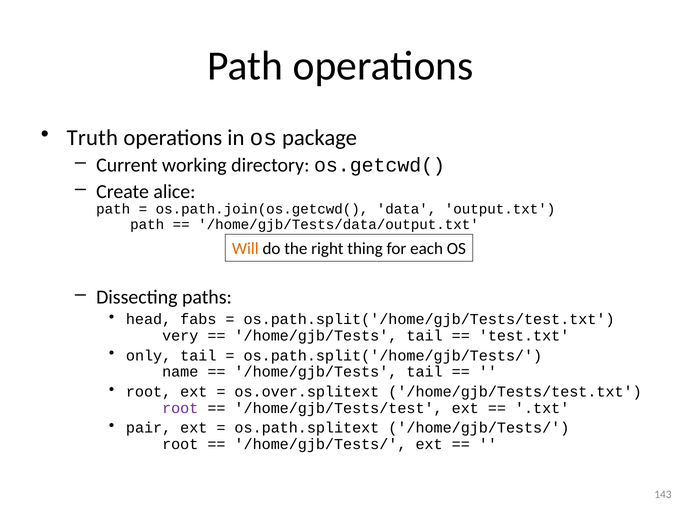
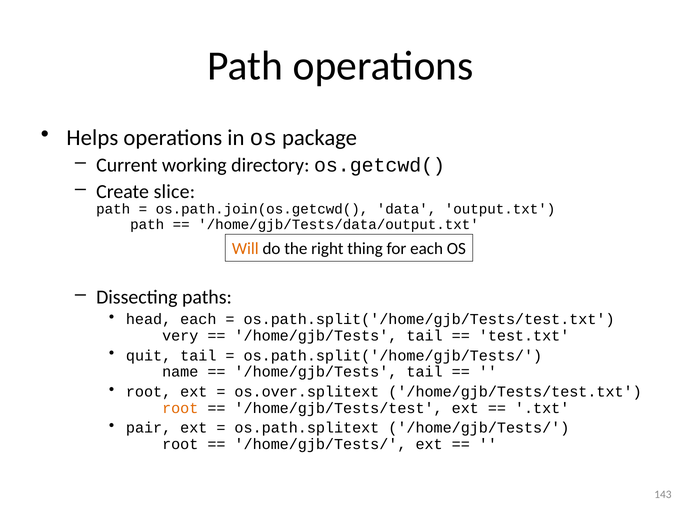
Truth: Truth -> Helps
alice: alice -> slice
head fabs: fabs -> each
only: only -> quit
root at (180, 408) colour: purple -> orange
